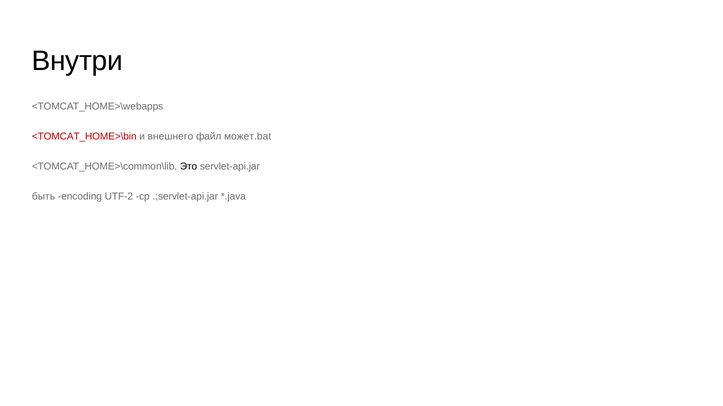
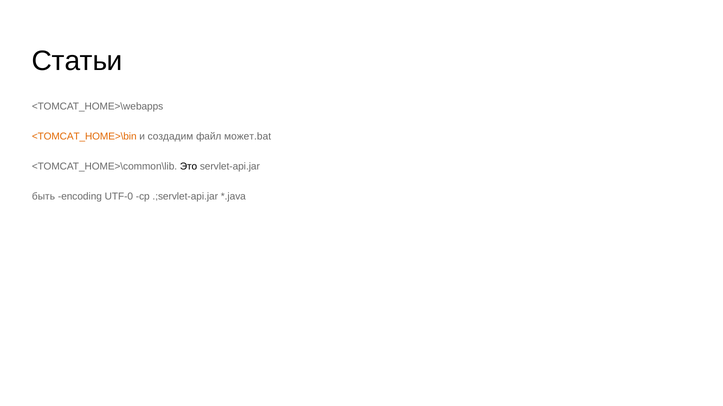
Внутри: Внутри -> Статьи
<TOMCAT_HOME>\bin colour: red -> orange
внешнего: внешнего -> создадим
UTF-2: UTF-2 -> UTF-0
